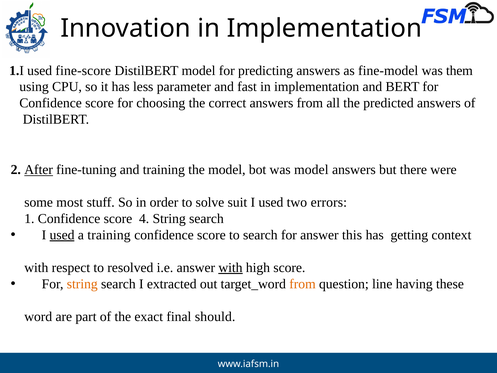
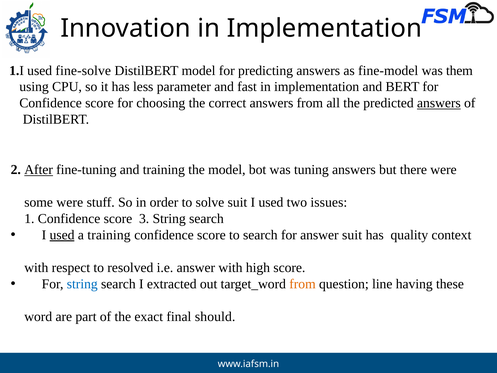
fine-score: fine-score -> fine-solve
answers at (439, 103) underline: none -> present
was model: model -> tuning
some most: most -> were
errors: errors -> issues
4: 4 -> 3
answer this: this -> suit
getting: getting -> quality
with at (230, 268) underline: present -> none
string at (82, 284) colour: orange -> blue
